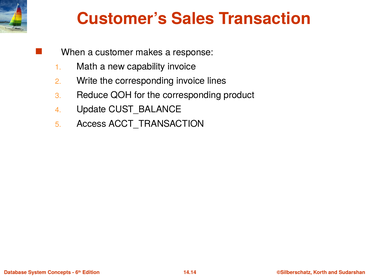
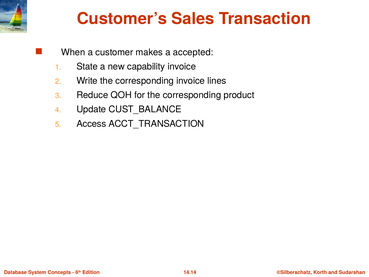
response: response -> accepted
Math: Math -> State
